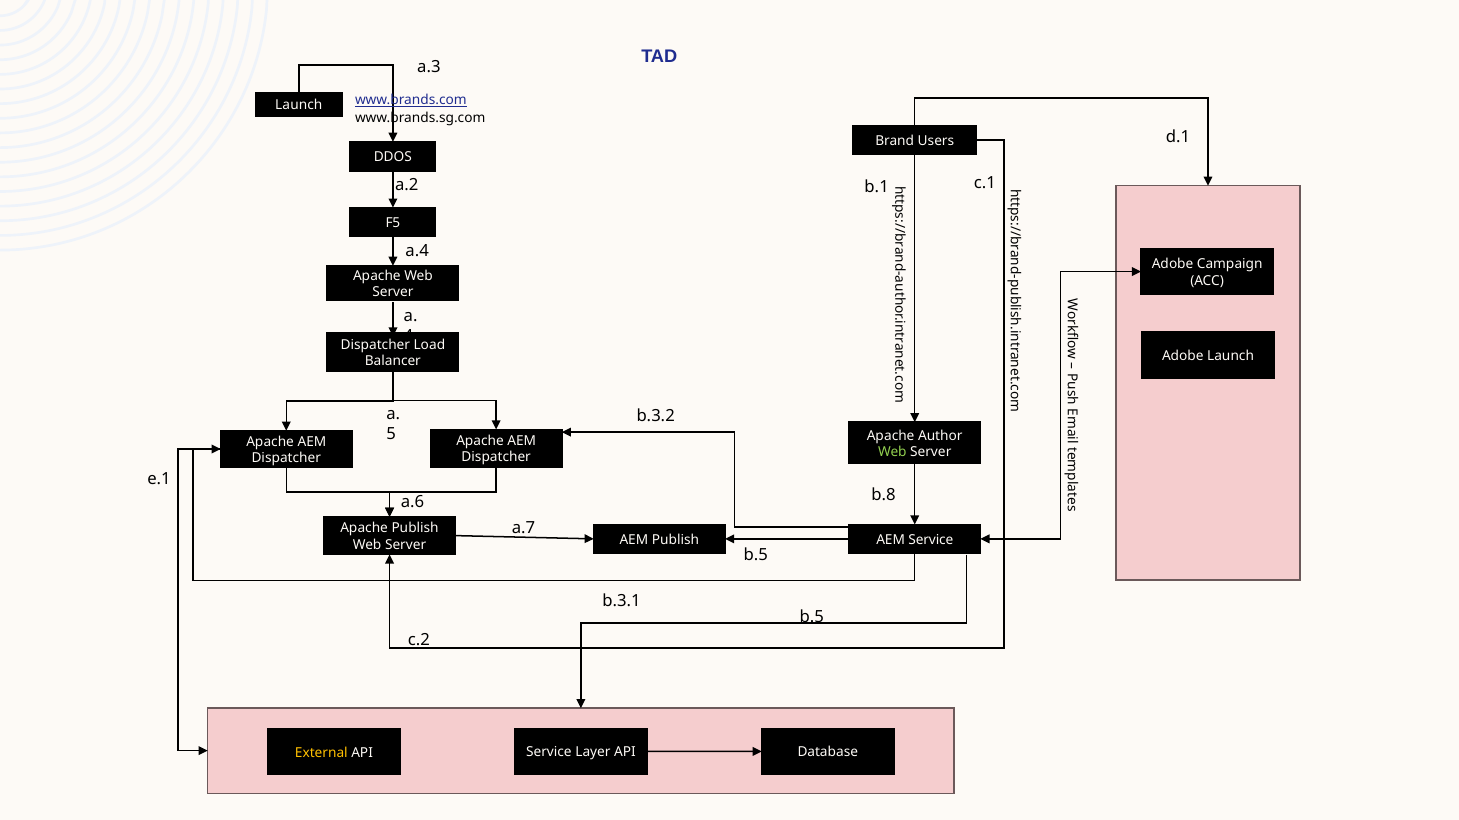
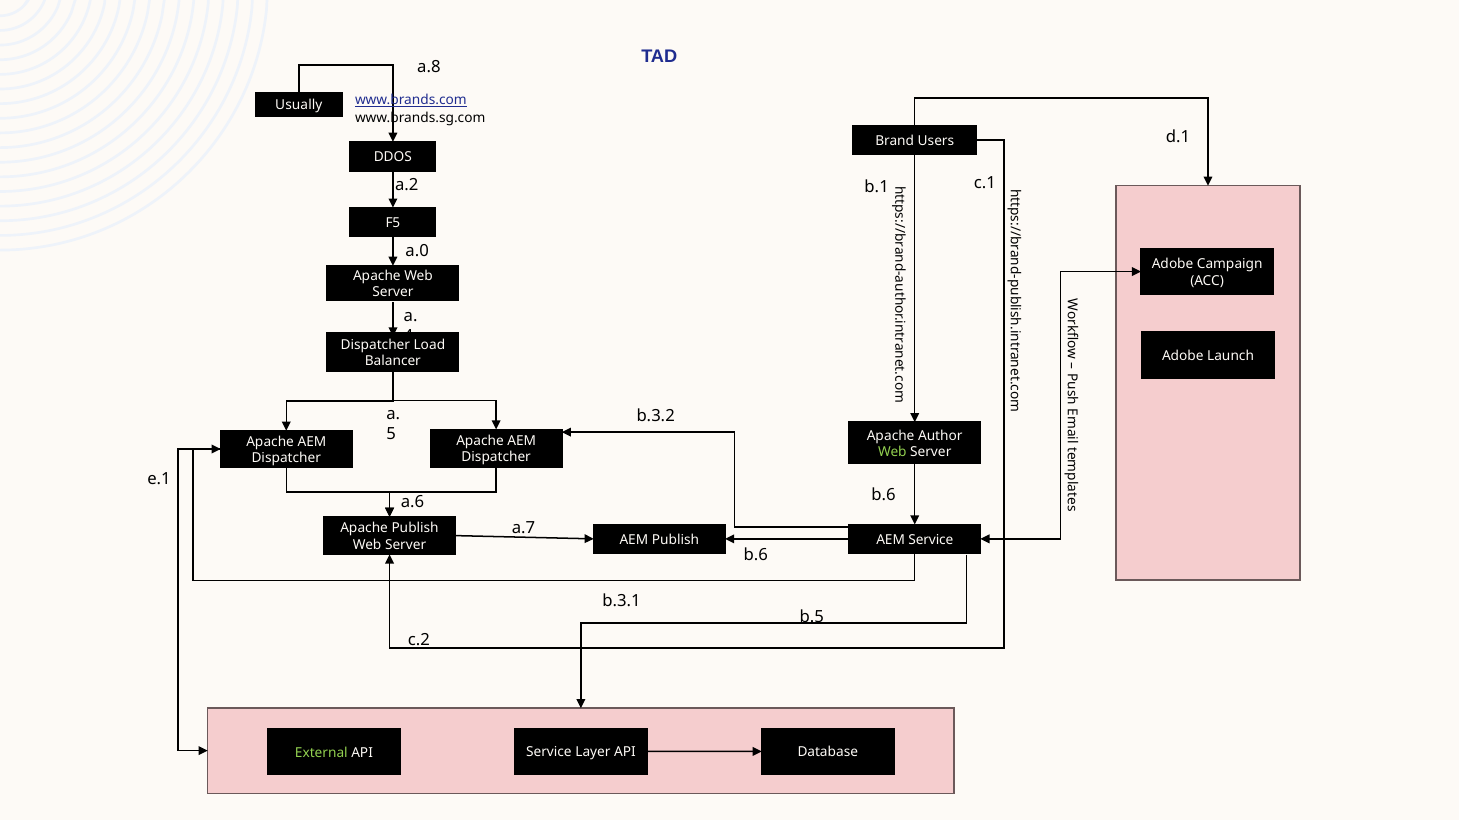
a.3: a.3 -> a.8
Launch at (299, 105): Launch -> Usually
a.4: a.4 -> a.0
b.8 at (884, 495): b.8 -> b.6
b.5 at (756, 555): b.5 -> b.6
External colour: yellow -> light green
